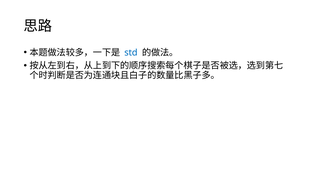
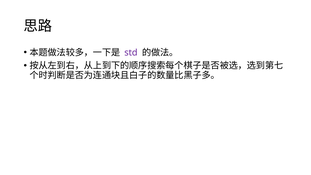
std colour: blue -> purple
